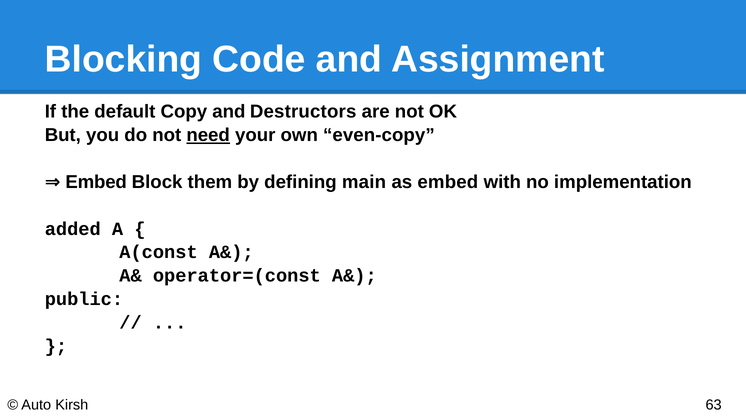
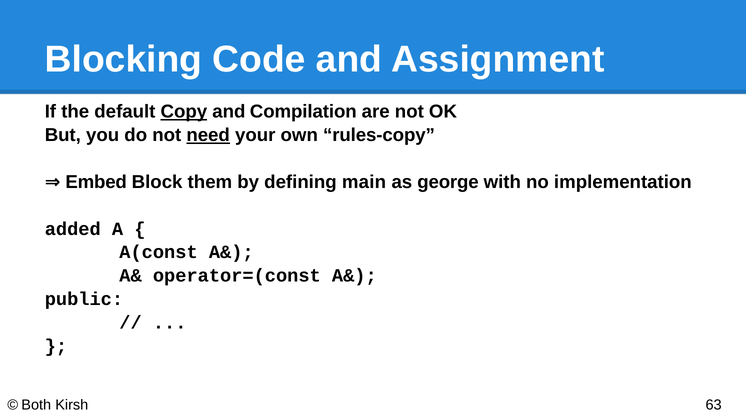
Copy underline: none -> present
Destructors: Destructors -> Compilation
even-copy: even-copy -> rules-copy
as embed: embed -> george
Auto: Auto -> Both
